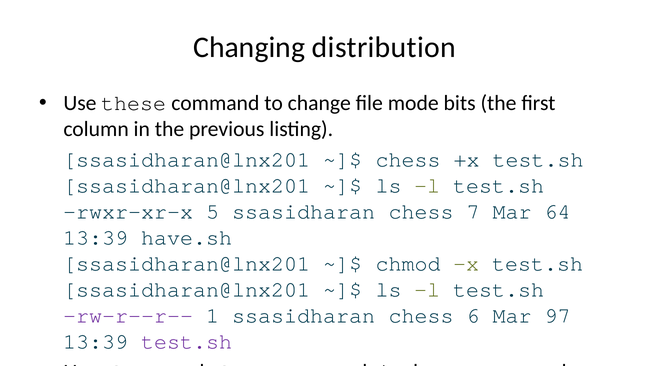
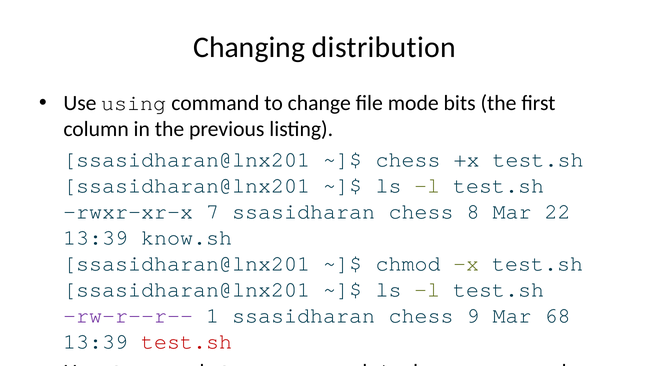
these: these -> using
5: 5 -> 7
7: 7 -> 8
64: 64 -> 22
have.sh: have.sh -> know.sh
6: 6 -> 9
97: 97 -> 68
test.sh at (187, 341) colour: purple -> red
